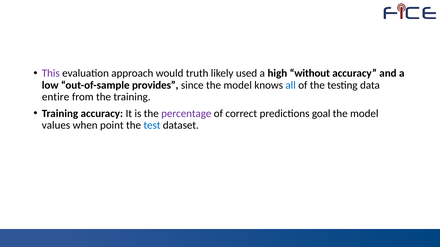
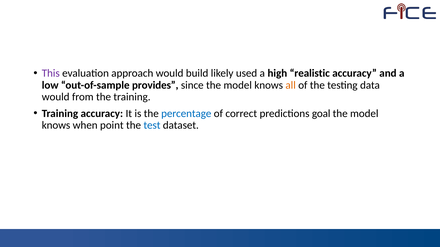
truth: truth -> build
without: without -> realistic
all colour: blue -> orange
entire at (56, 97): entire -> would
percentage colour: purple -> blue
values at (56, 125): values -> knows
